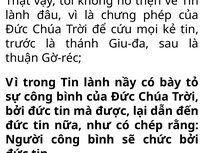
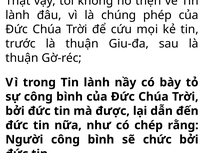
chưng: chưng -> chúng
trước là thánh: thánh -> thuận
